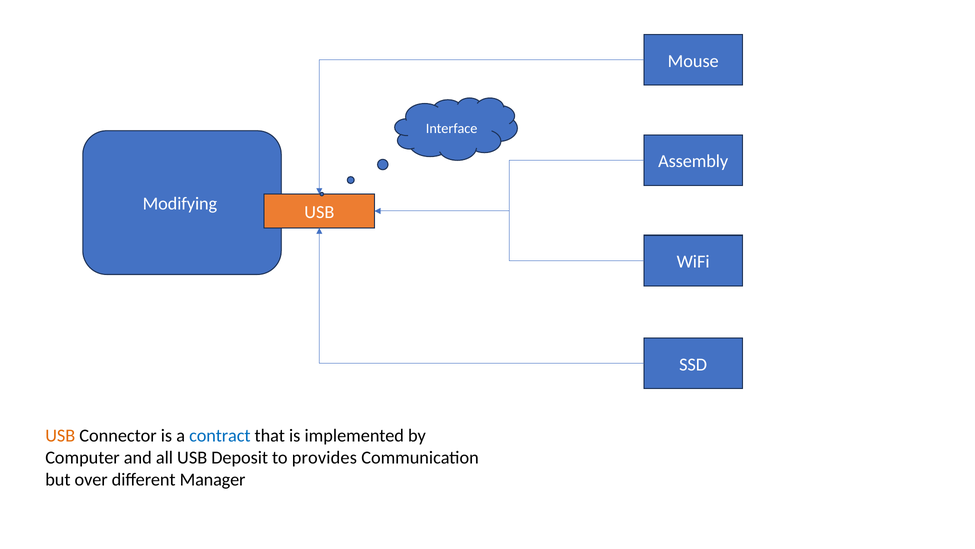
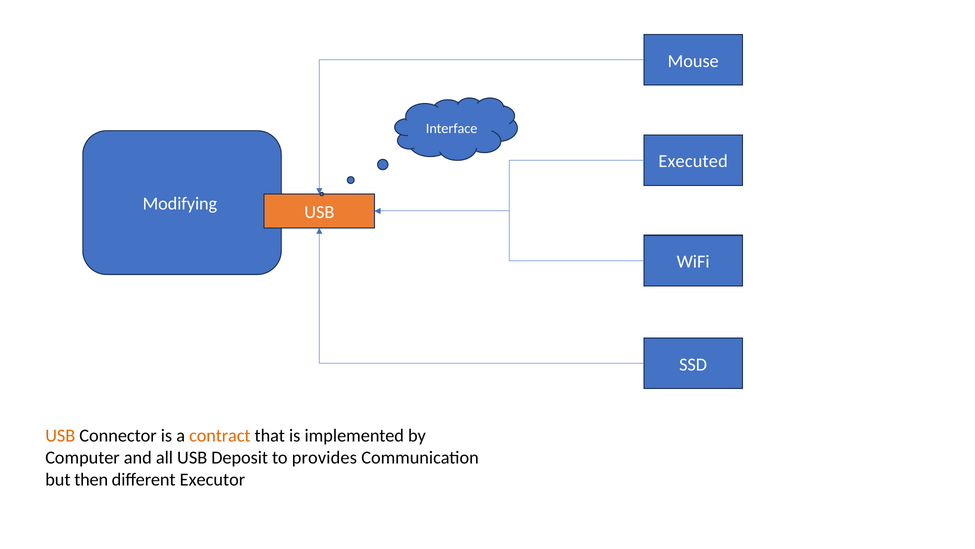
Assembly: Assembly -> Executed
contract colour: blue -> orange
over: over -> then
Manager: Manager -> Executor
